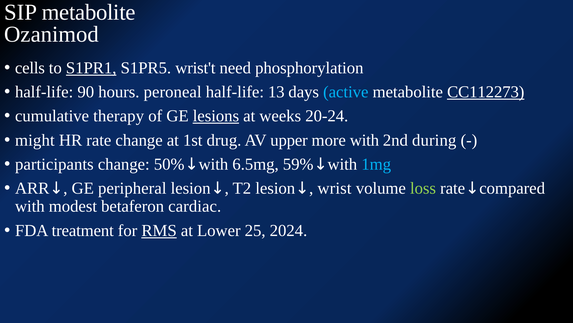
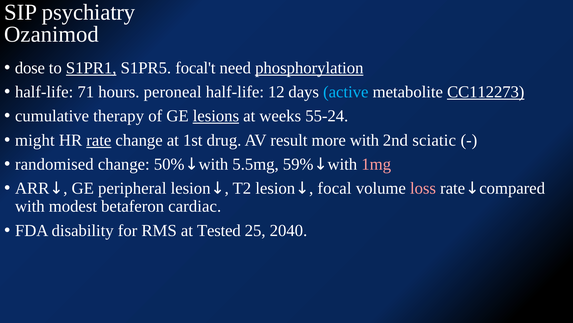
SIP metabolite: metabolite -> psychiatry
cells: cells -> dose
wrist't: wrist't -> focal't
phosphorylation underline: none -> present
90: 90 -> 71
13: 13 -> 12
20-24: 20-24 -> 55-24
rate underline: none -> present
upper: upper -> result
during: during -> sciatic
participants: participants -> randomised
6.5mg: 6.5mg -> 5.5mg
1mg colour: light blue -> pink
wrist: wrist -> focal
loss colour: light green -> pink
treatment: treatment -> disability
RMS underline: present -> none
Lower: Lower -> Tested
2024: 2024 -> 2040
